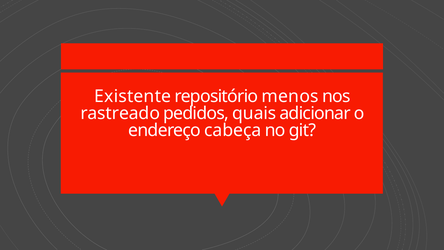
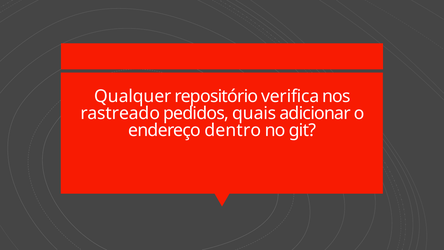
Existente: Existente -> Qualquer
menos: menos -> verifica
cabeça: cabeça -> dentro
